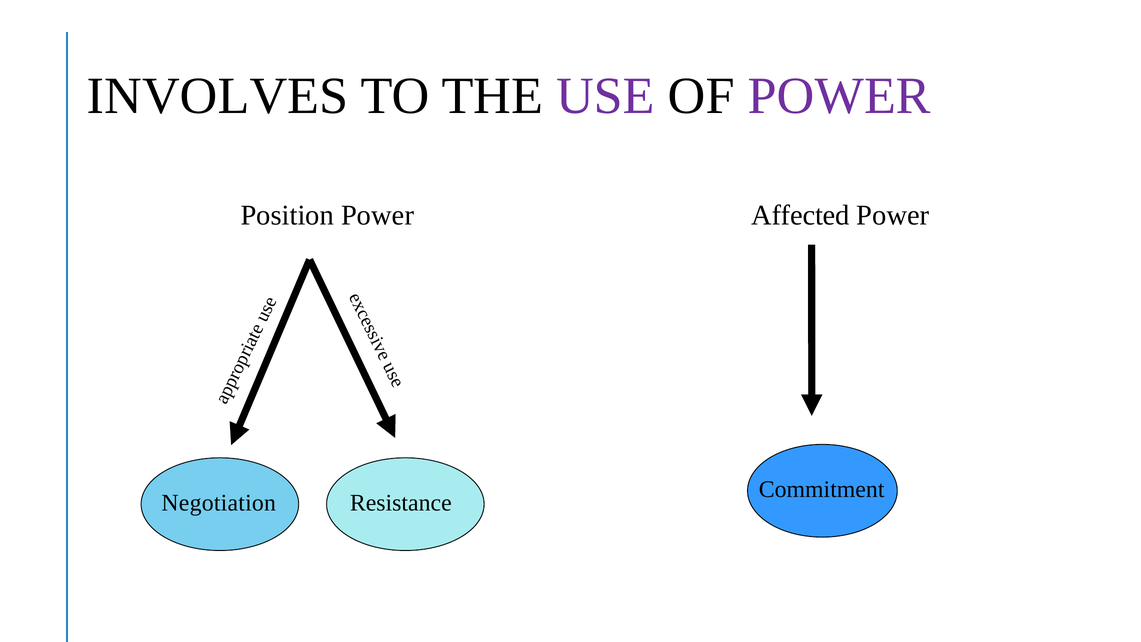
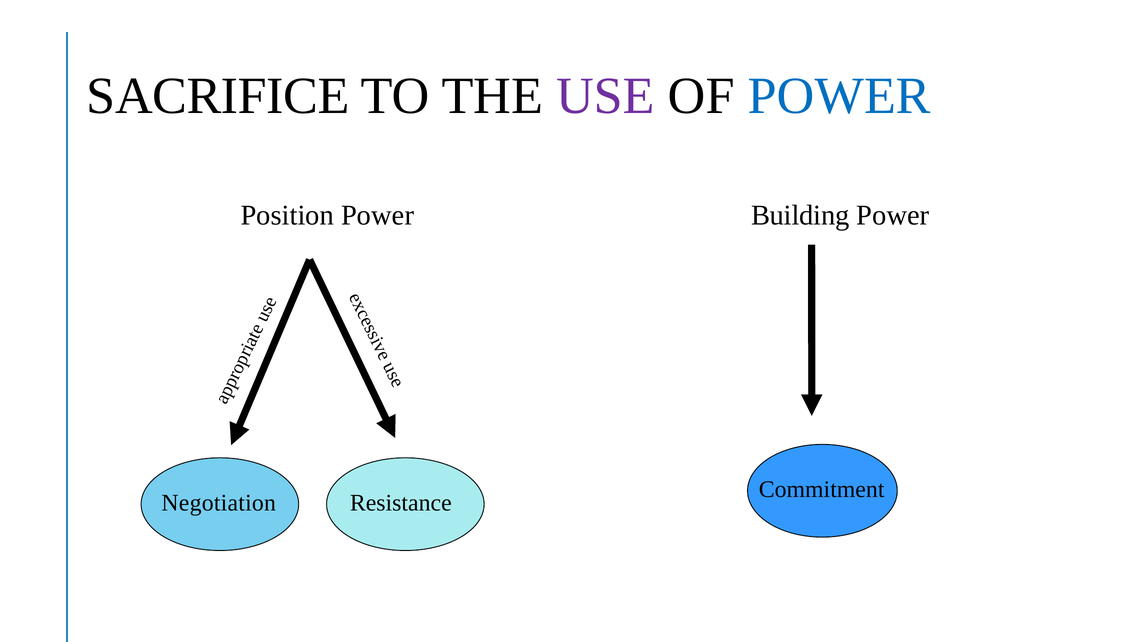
INVOLVES: INVOLVES -> SACRIFICE
POWER at (839, 96) colour: purple -> blue
Affected: Affected -> Building
